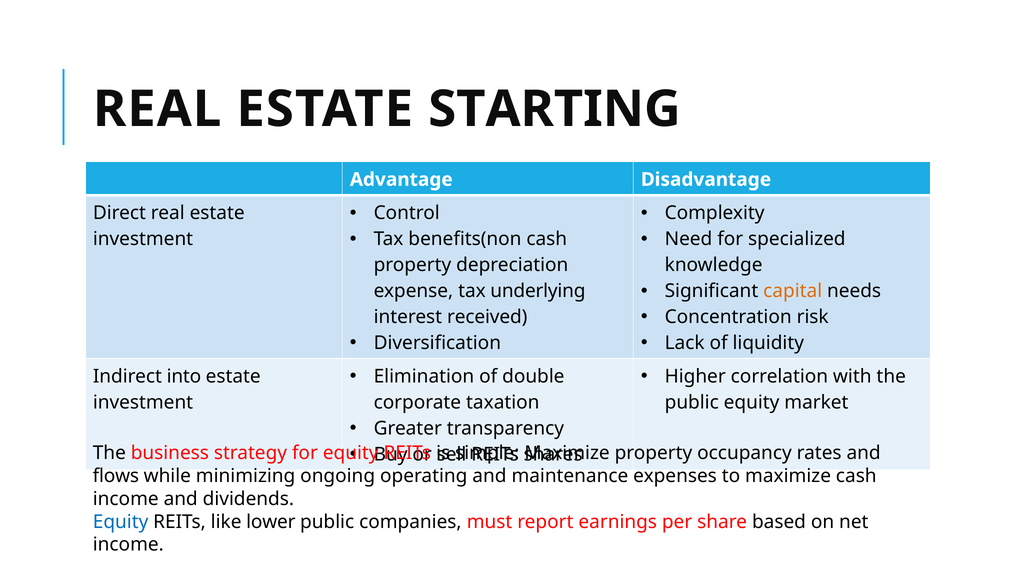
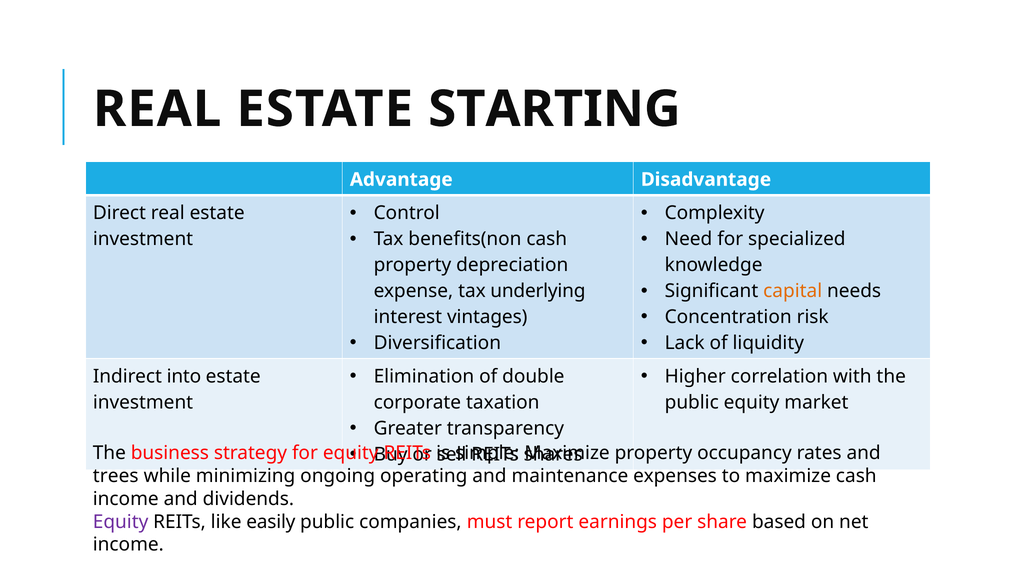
received: received -> vintages
flows: flows -> trees
Equity at (121, 521) colour: blue -> purple
lower: lower -> easily
